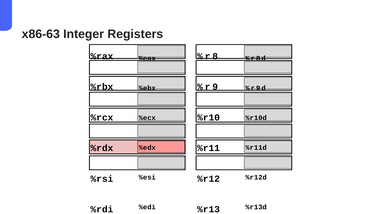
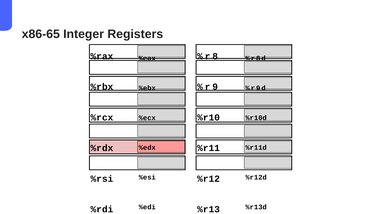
x86-63: x86-63 -> x86-65
